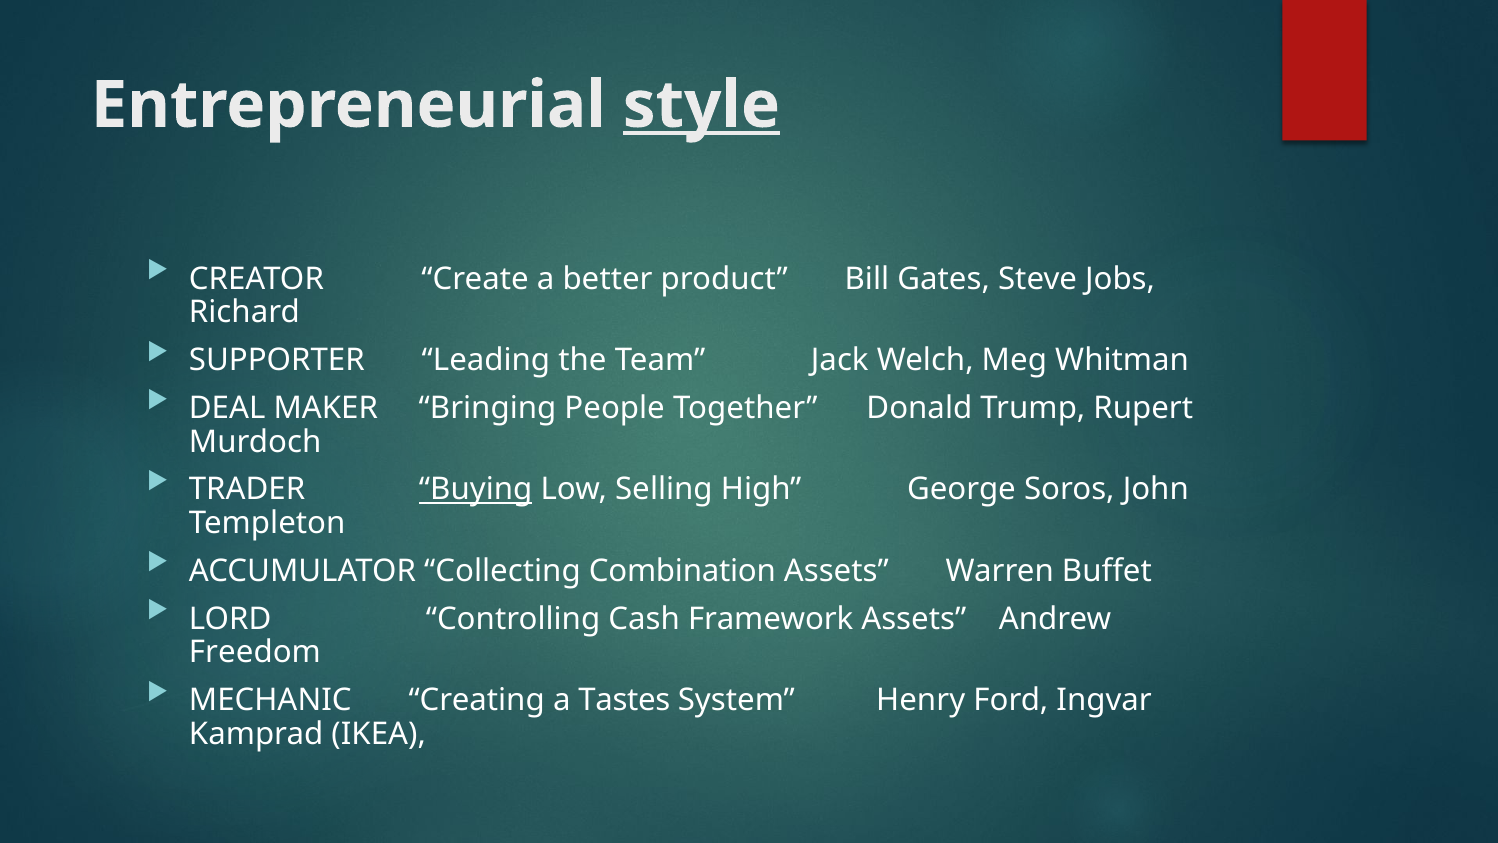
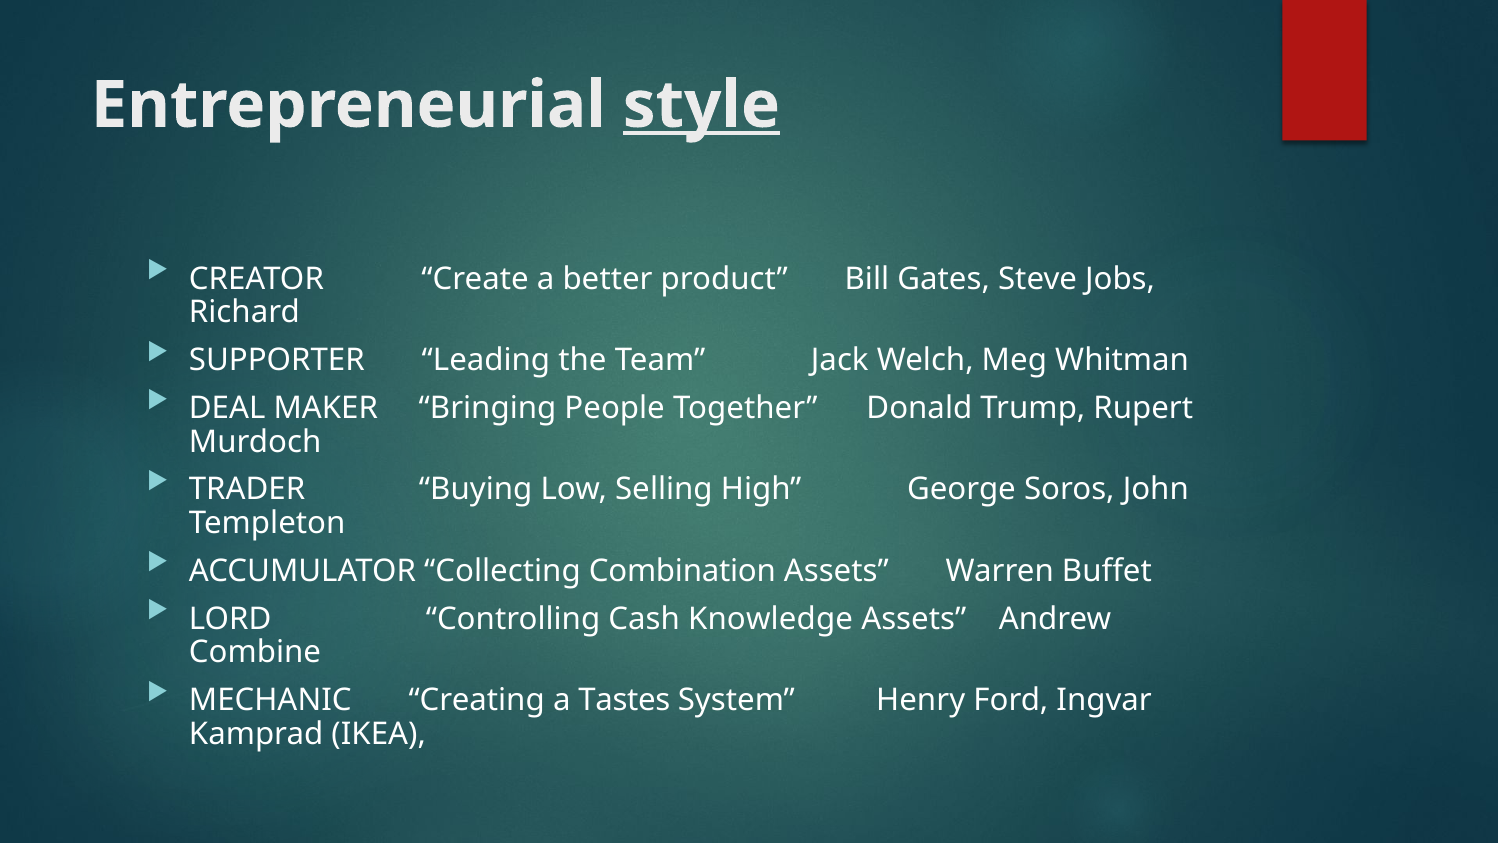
Buying underline: present -> none
Framework: Framework -> Knowledge
Freedom: Freedom -> Combine
